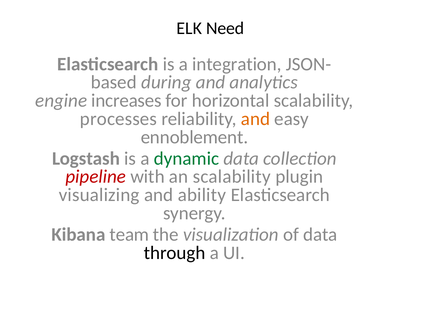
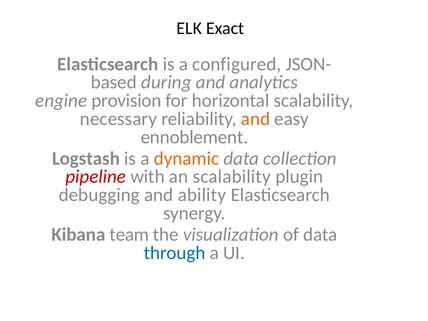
Need: Need -> Exact
integration: integration -> configured
increases: increases -> provision
processes: processes -> necessary
dynamic colour: green -> orange
visualizing: visualizing -> debugging
through colour: black -> blue
